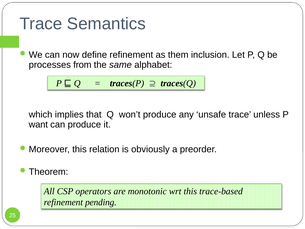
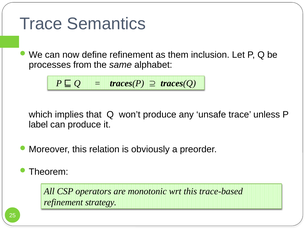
want: want -> label
pending: pending -> strategy
